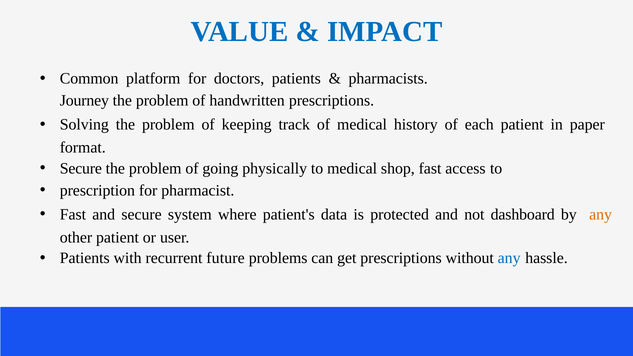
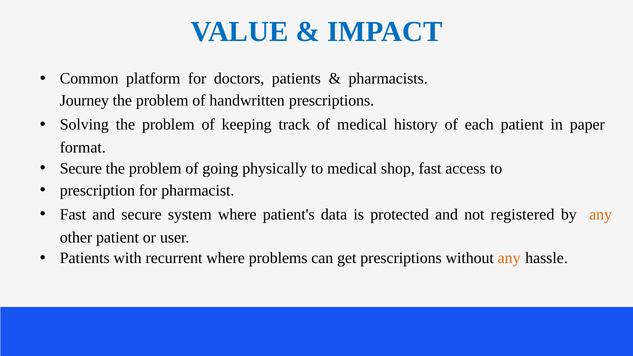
dashboard: dashboard -> registered
recurrent future: future -> where
any at (509, 258) colour: blue -> orange
